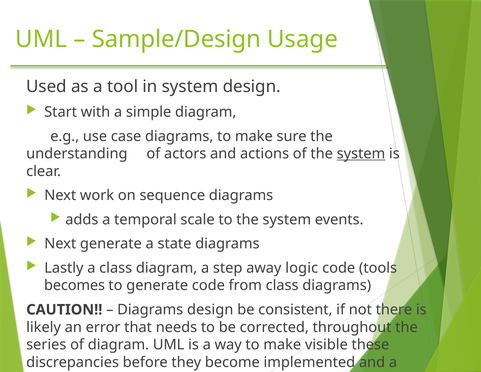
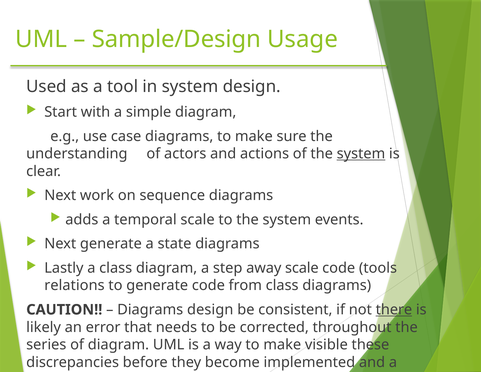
away logic: logic -> scale
becomes at (75, 285): becomes -> relations
there underline: none -> present
